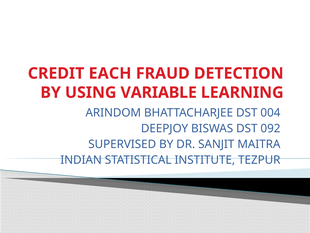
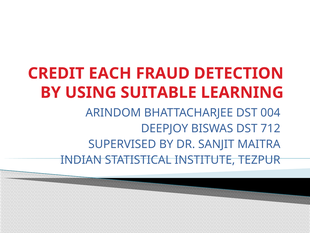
VARIABLE: VARIABLE -> SUITABLE
092: 092 -> 712
